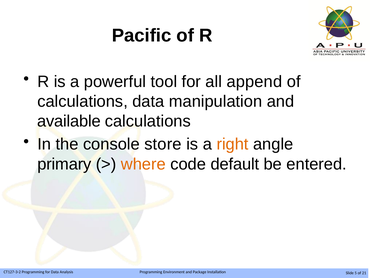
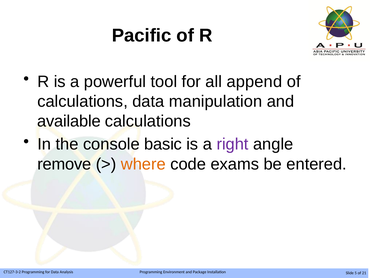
store: store -> basic
right colour: orange -> purple
primary: primary -> remove
default: default -> exams
